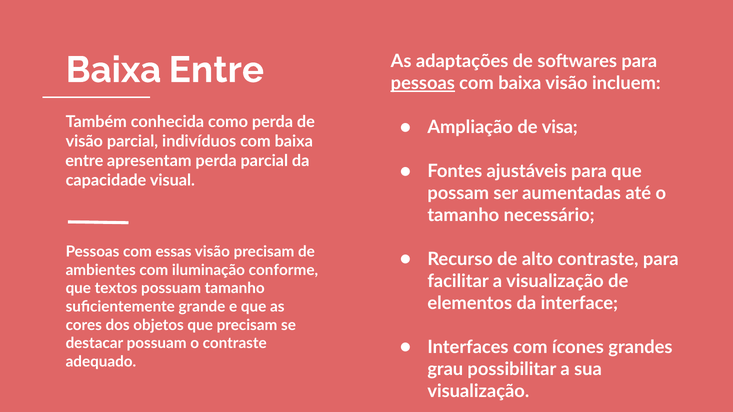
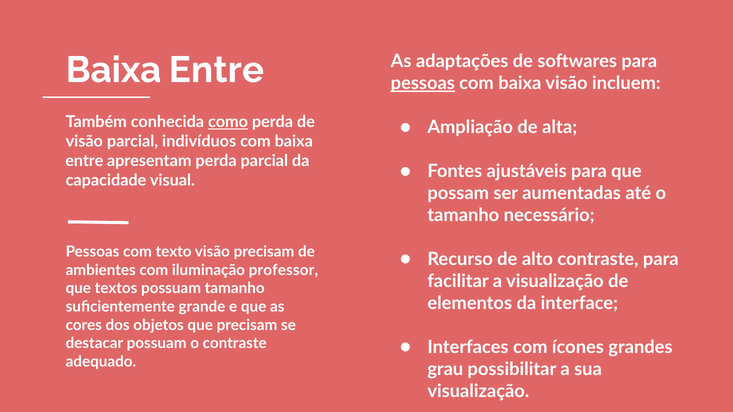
como underline: none -> present
visa: visa -> alta
essas: essas -> texto
conforme: conforme -> professor
